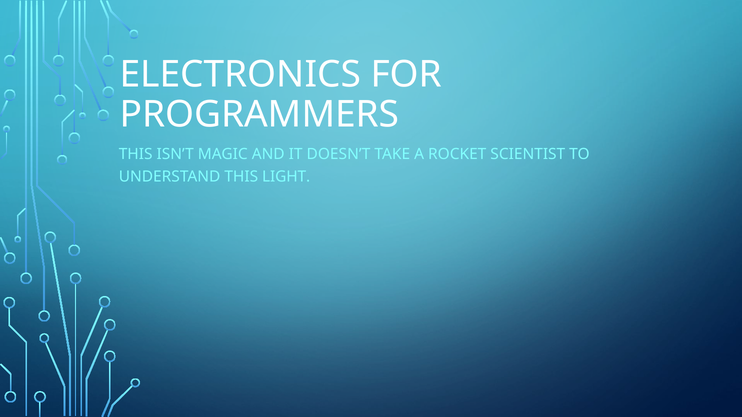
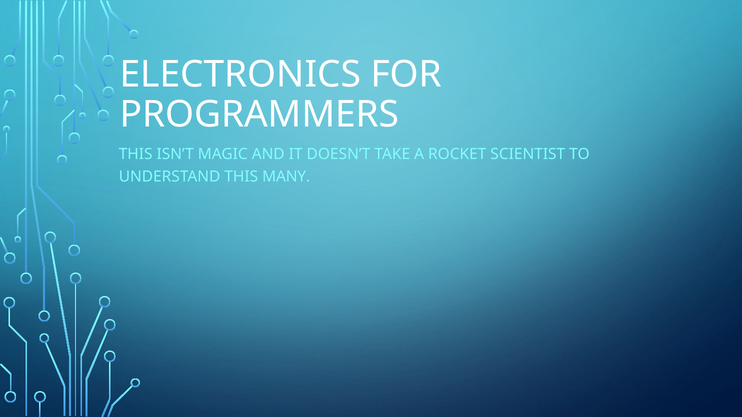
LIGHT: LIGHT -> MANY
